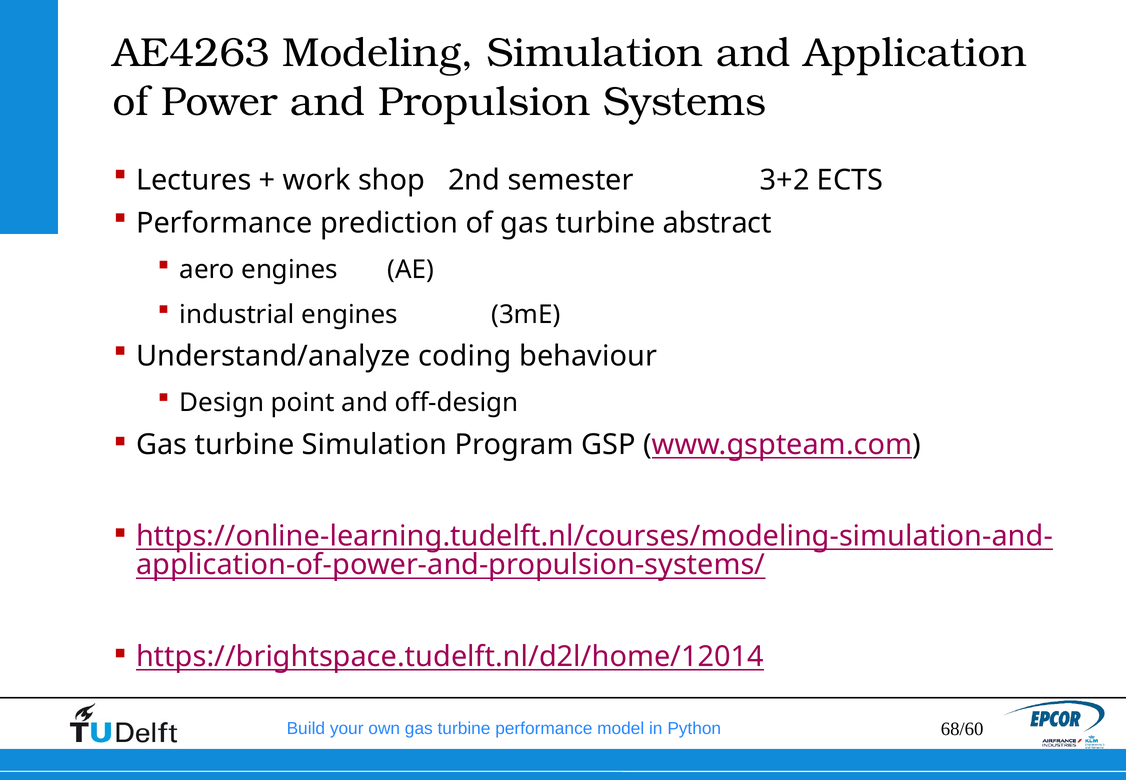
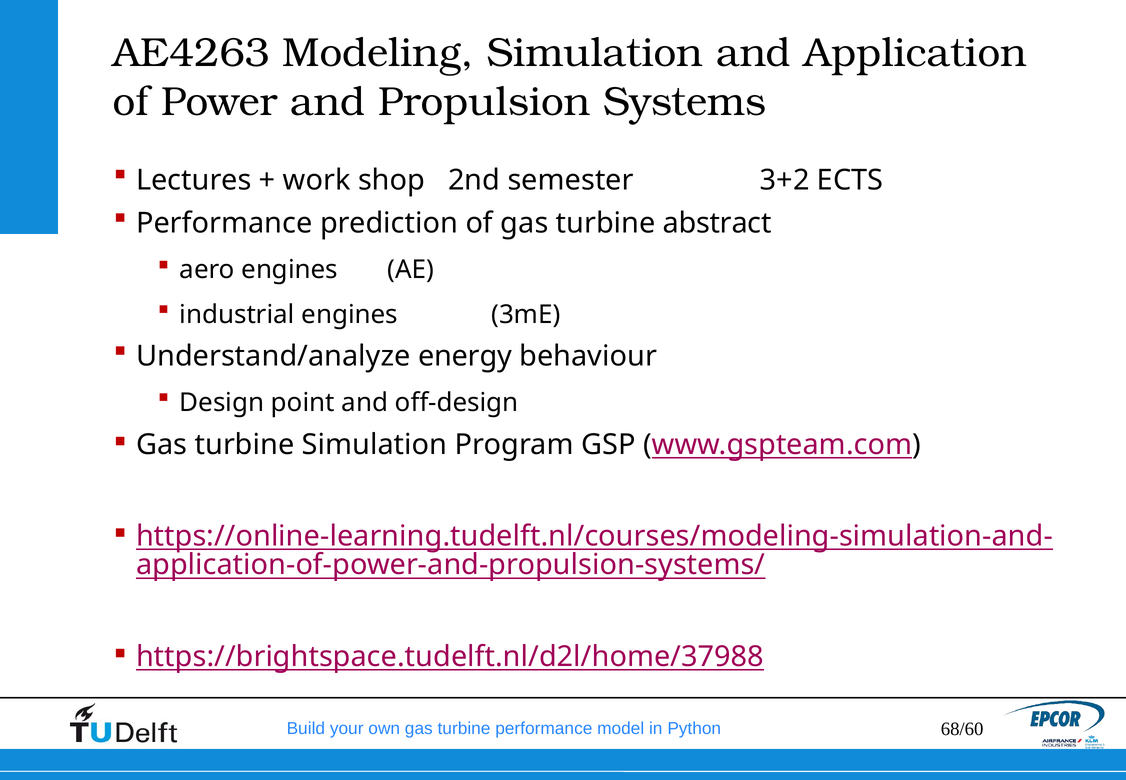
coding: coding -> energy
https://brightspace.tudelft.nl/d2l/home/12014: https://brightspace.tudelft.nl/d2l/home/12014 -> https://brightspace.tudelft.nl/d2l/home/37988
